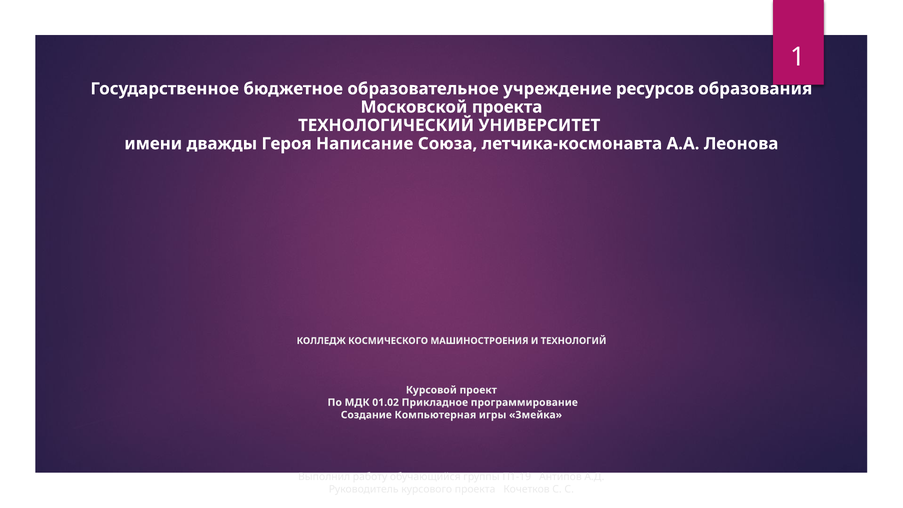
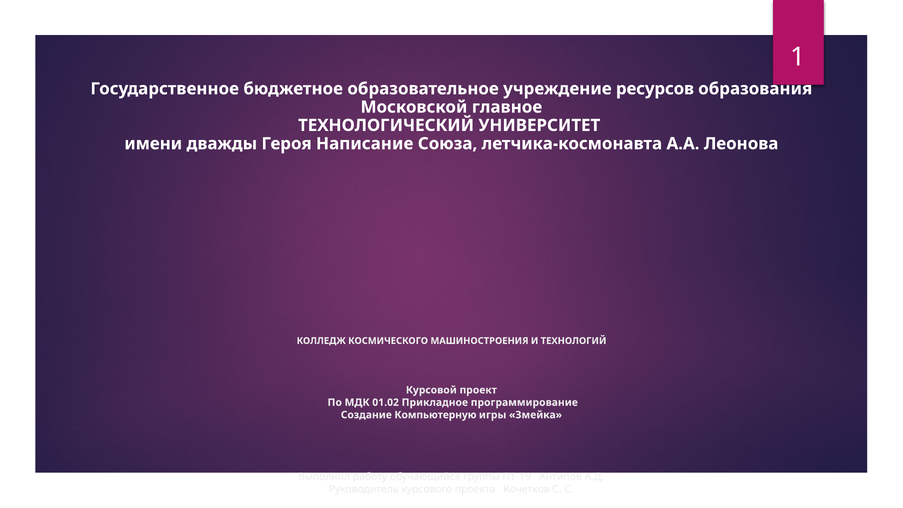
Московской проекта: проекта -> главное
Компьютерная: Компьютерная -> Компьютерную
